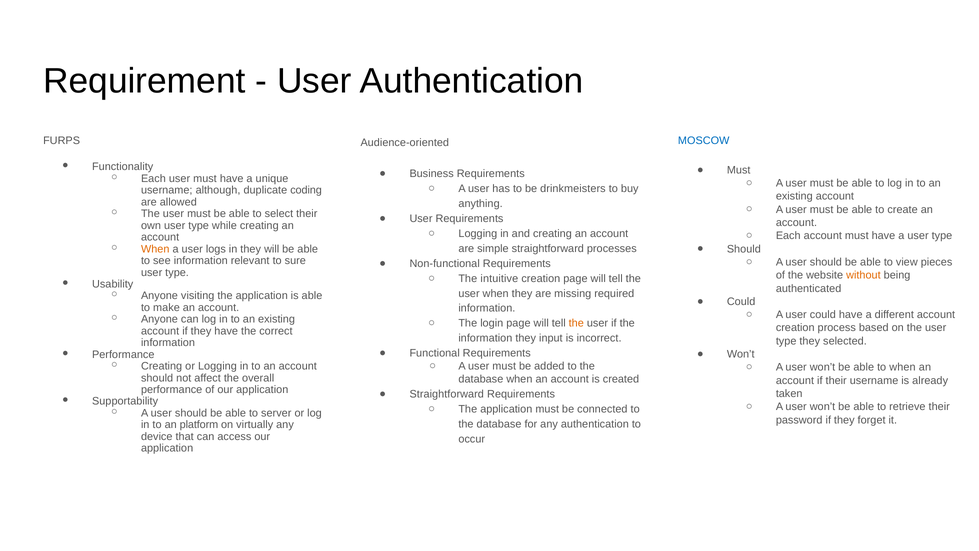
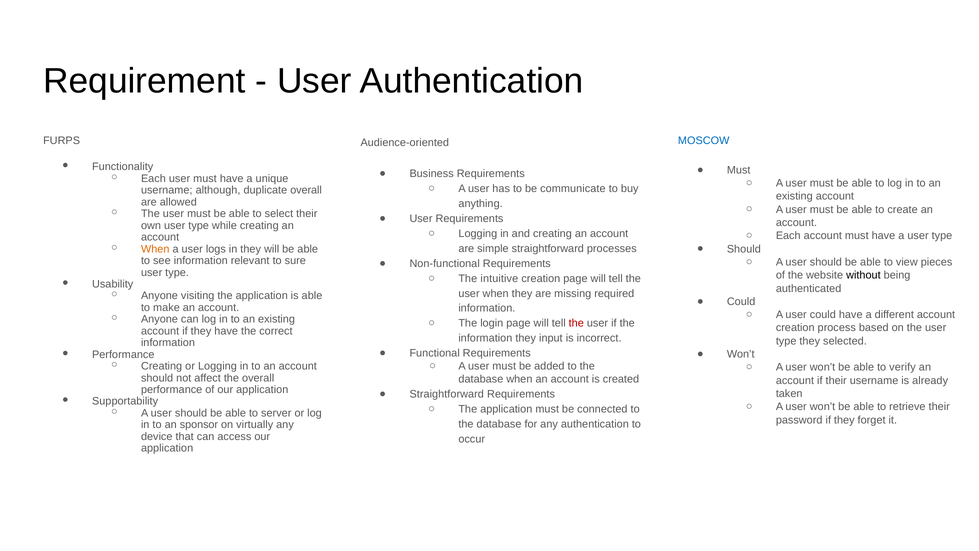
drinkmeisters: drinkmeisters -> communicate
duplicate coding: coding -> overall
without colour: orange -> black
the at (576, 323) colour: orange -> red
to when: when -> verify
platform: platform -> sponsor
